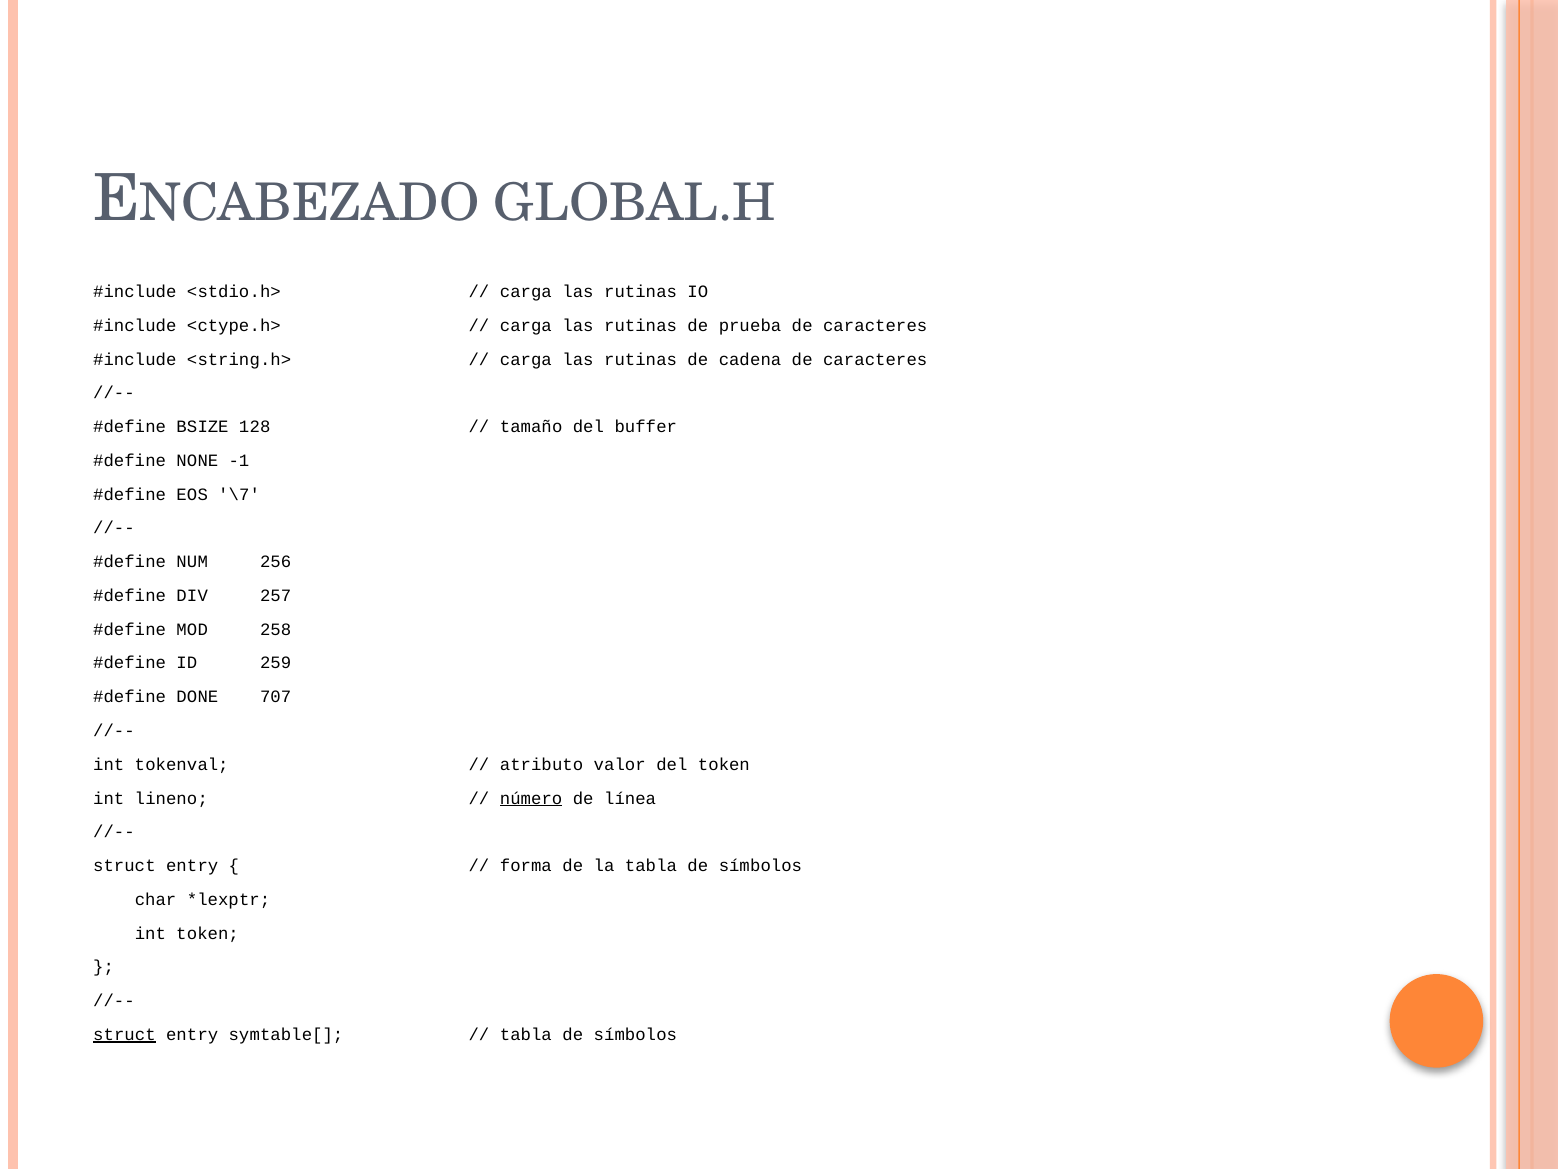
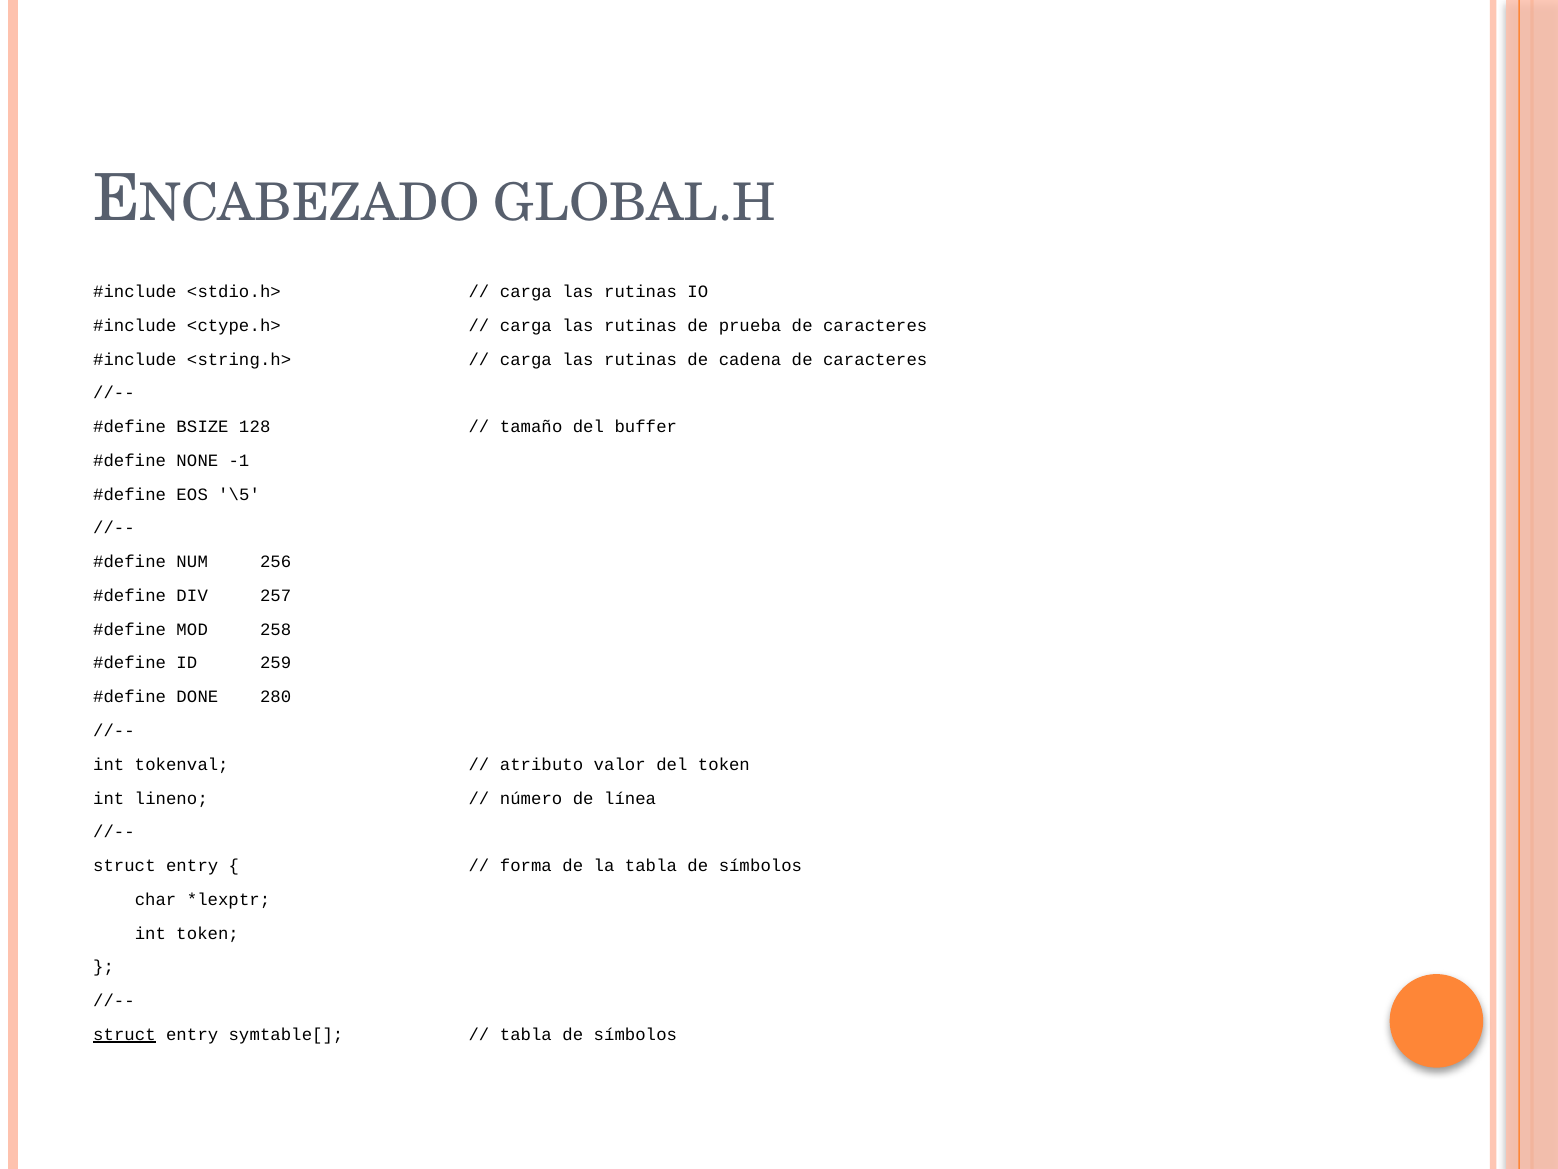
\7: \7 -> \5
707: 707 -> 280
número underline: present -> none
